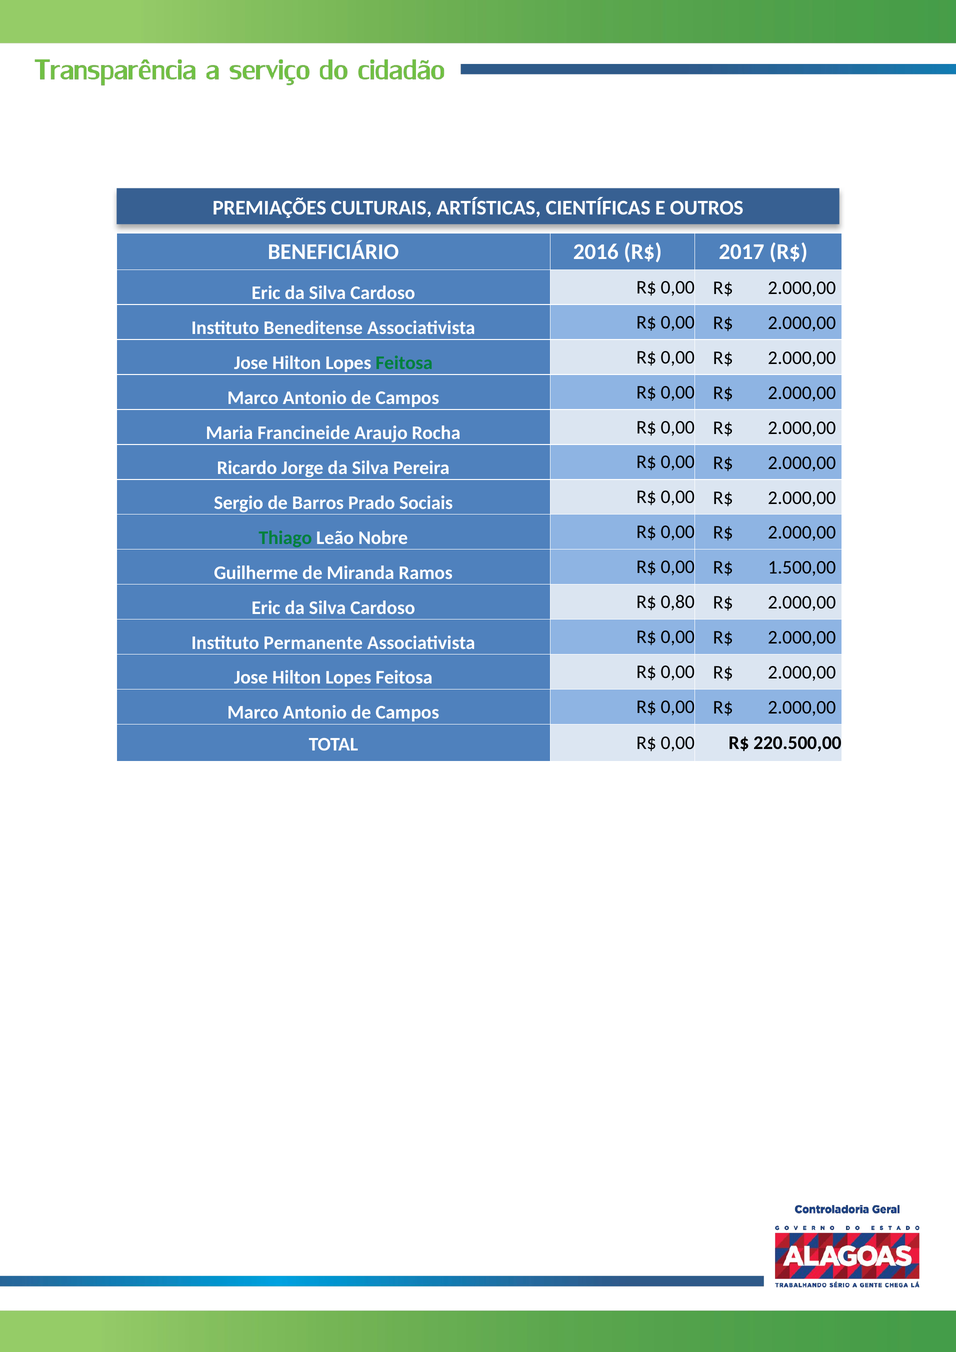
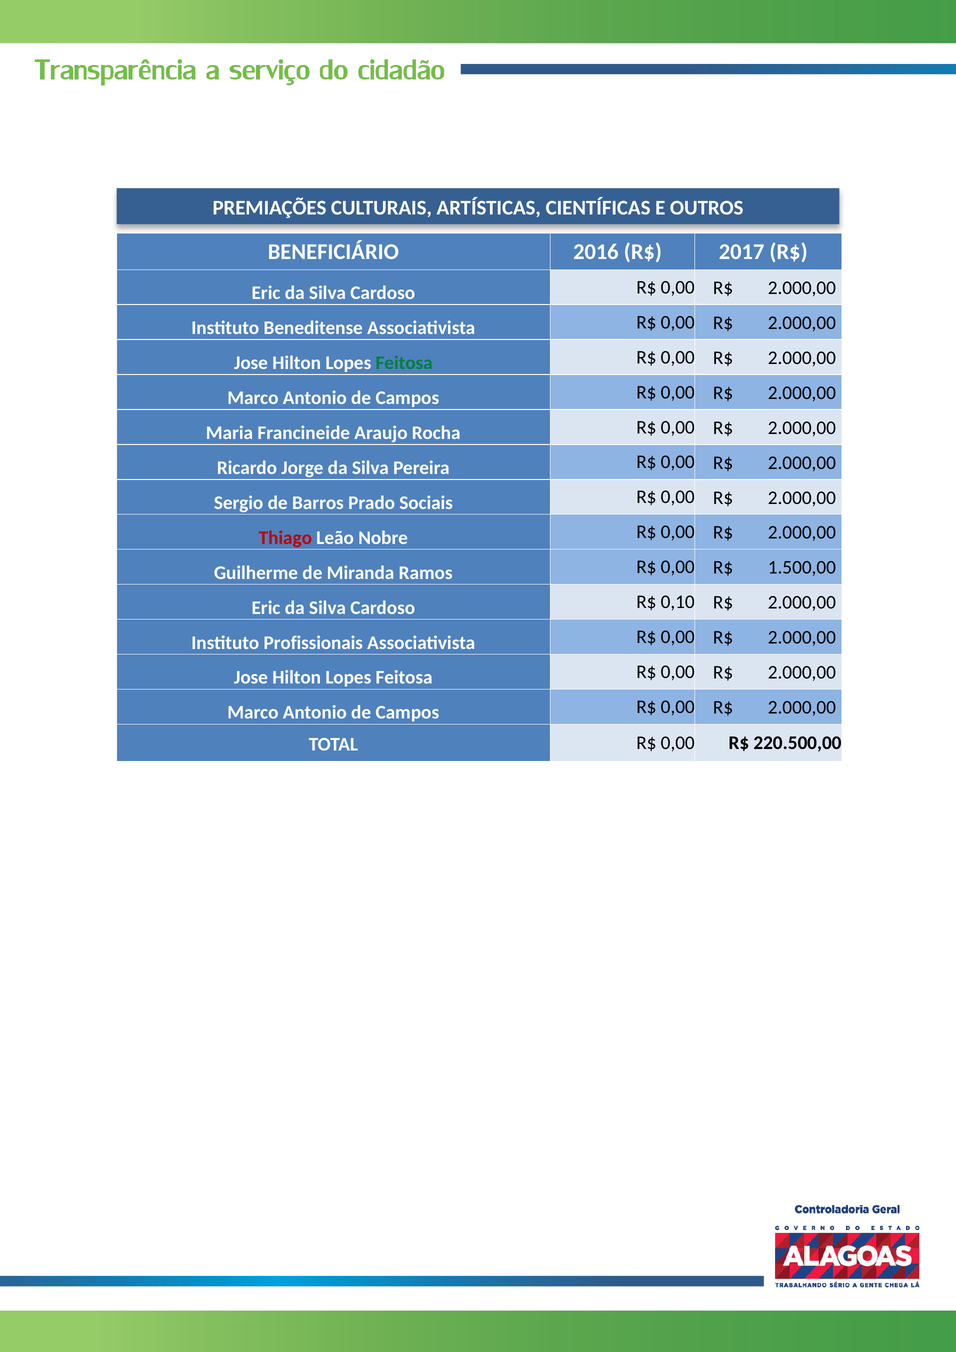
Thiago colour: green -> red
0,80: 0,80 -> 0,10
Permanente: Permanente -> Profissionais
